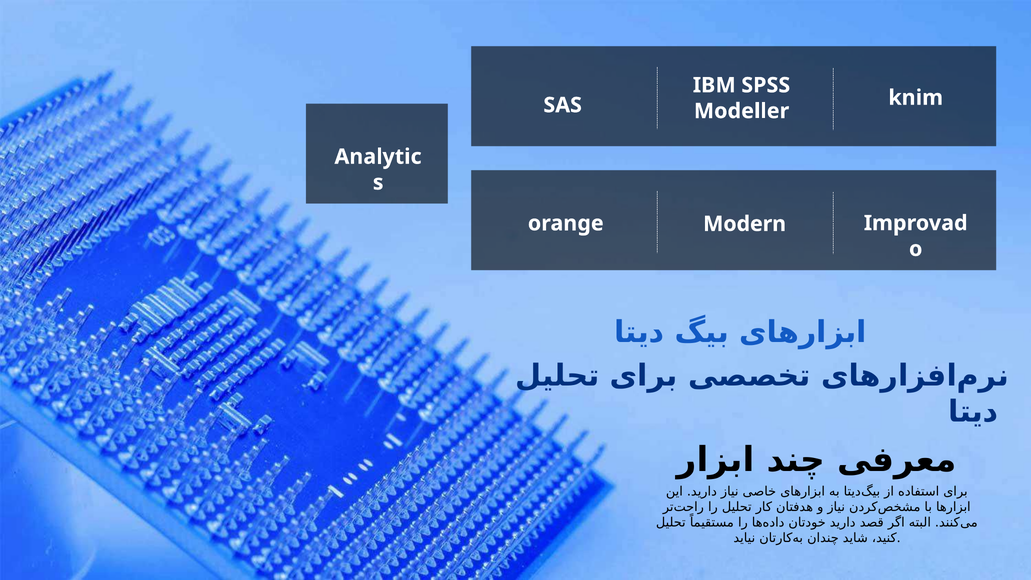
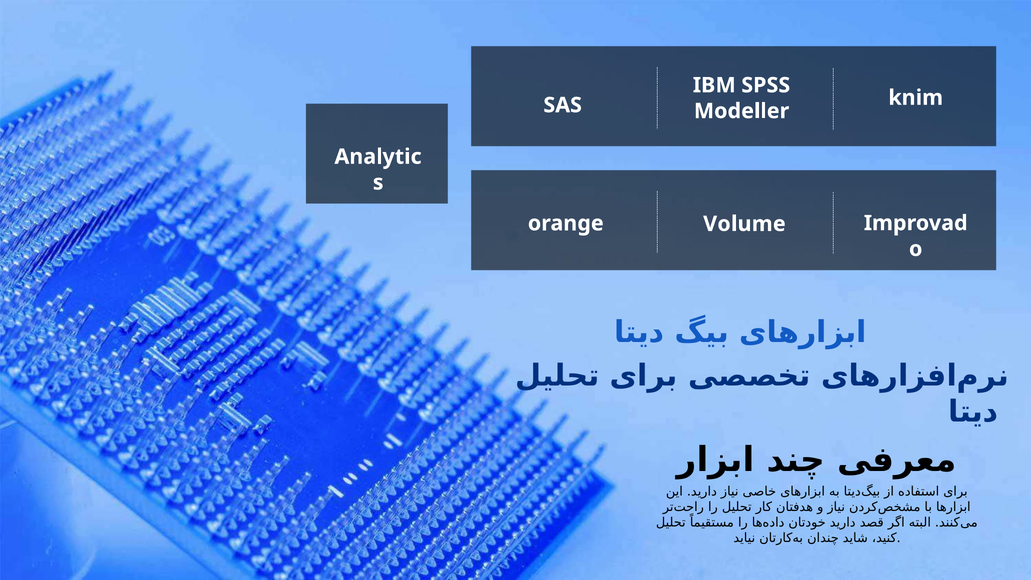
Modern: Modern -> Volume
